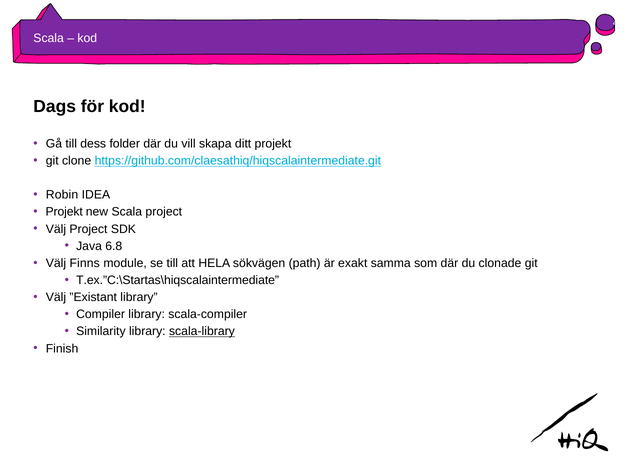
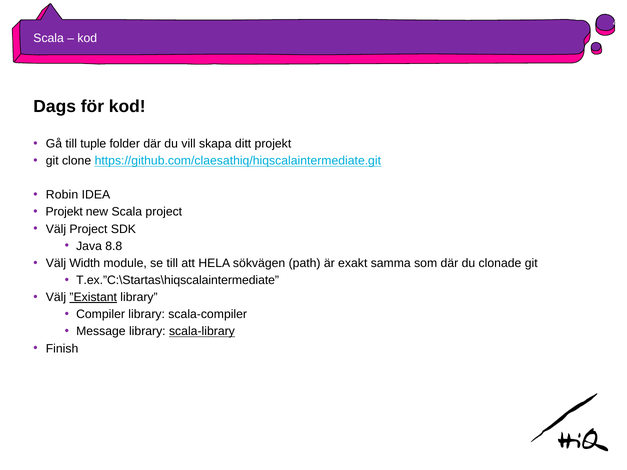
dess: dess -> tuple
6.8: 6.8 -> 8.8
Finns: Finns -> Width
”Existant underline: none -> present
Similarity: Similarity -> Message
